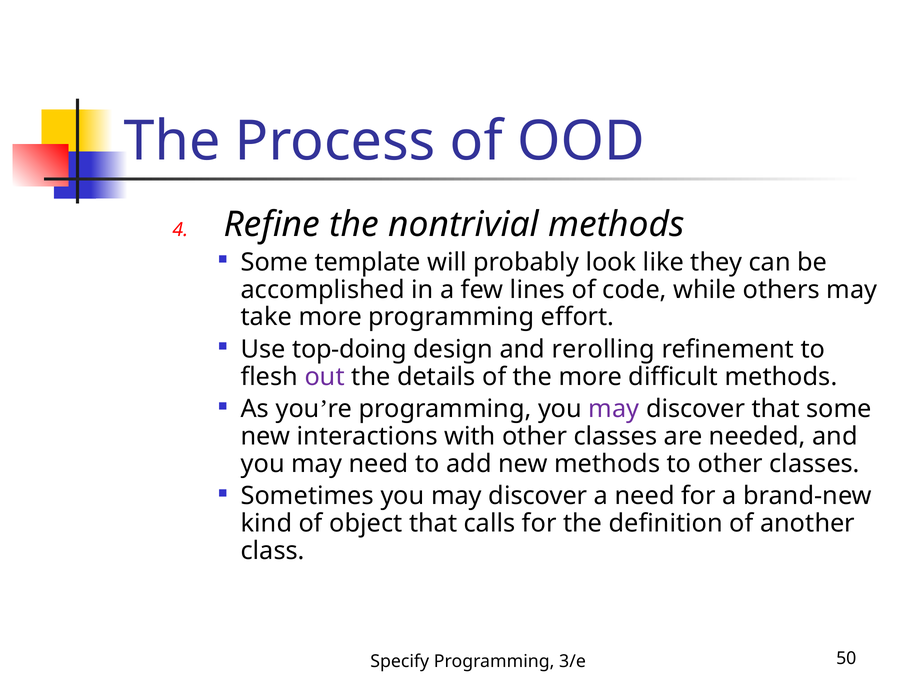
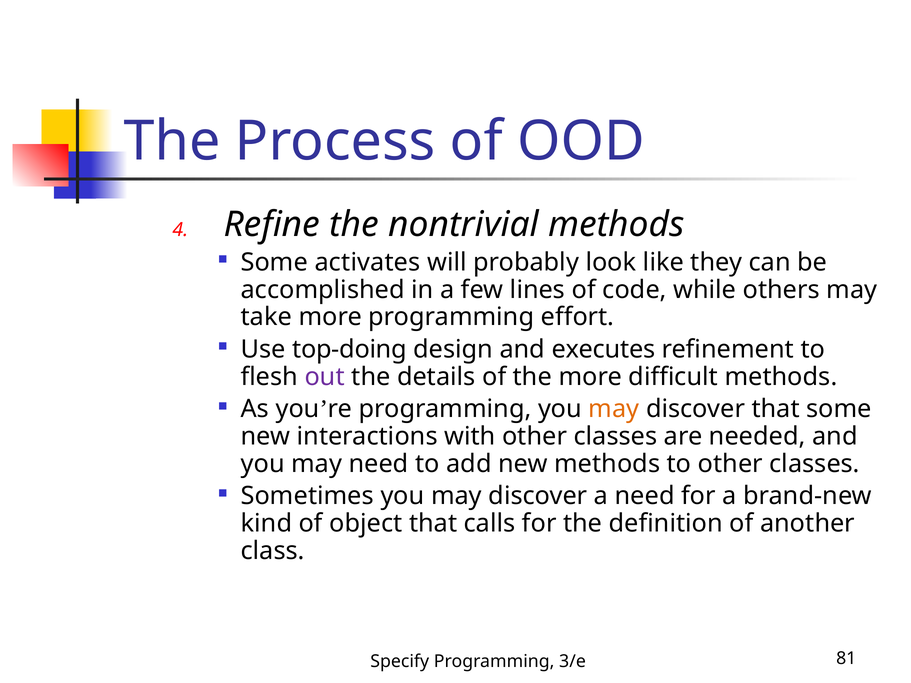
template: template -> activates
rerolling: rerolling -> executes
may at (614, 409) colour: purple -> orange
50: 50 -> 81
